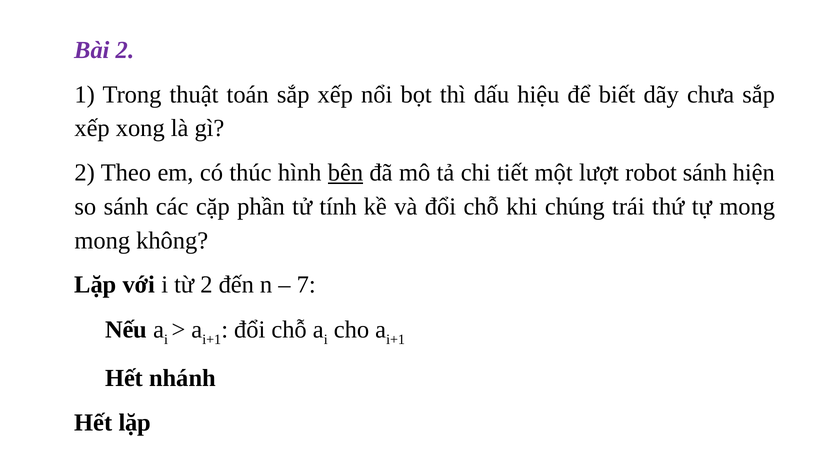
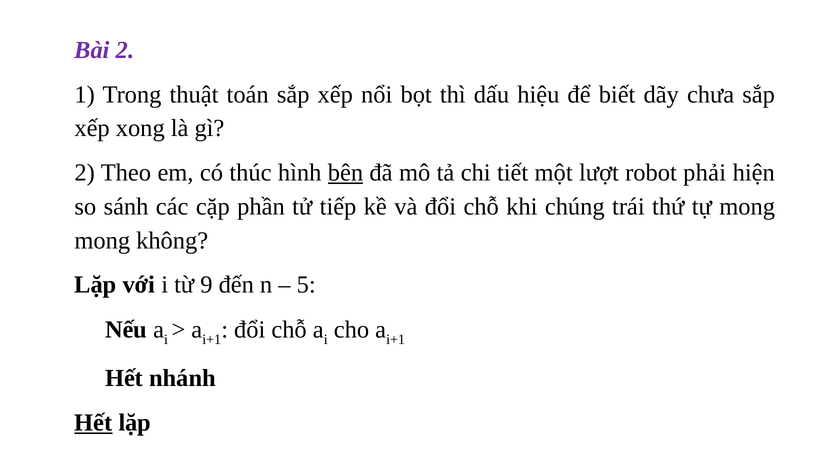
robot sánh: sánh -> phải
tính: tính -> tiếp
từ 2: 2 -> 9
7: 7 -> 5
Hết at (93, 422) underline: none -> present
